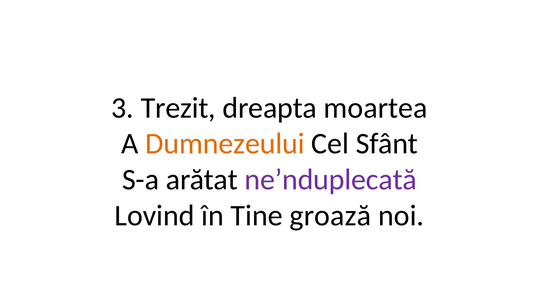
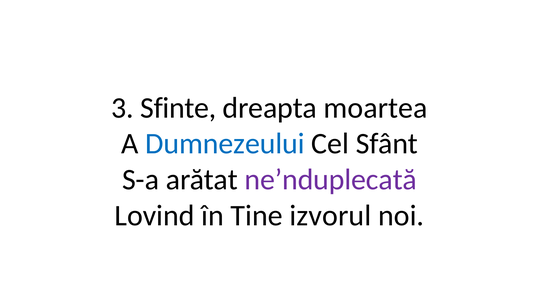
Trezit: Trezit -> Sfinte
Dumnezeului colour: orange -> blue
groază: groază -> izvorul
